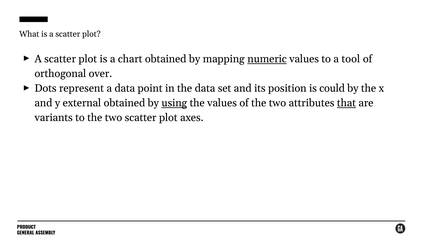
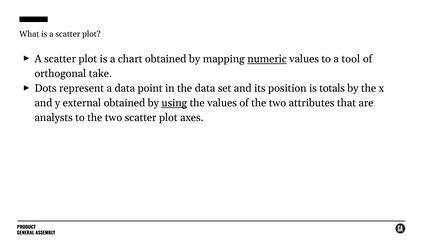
over: over -> take
could: could -> totals
that underline: present -> none
variants: variants -> analysts
